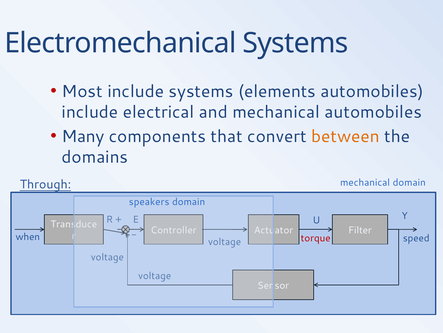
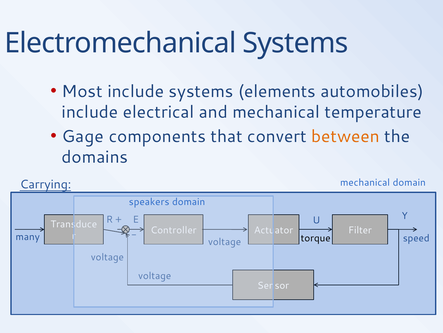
mechanical automobiles: automobiles -> temperature
Many: Many -> Gage
Through: Through -> Carrying
when: when -> many
torque colour: red -> black
